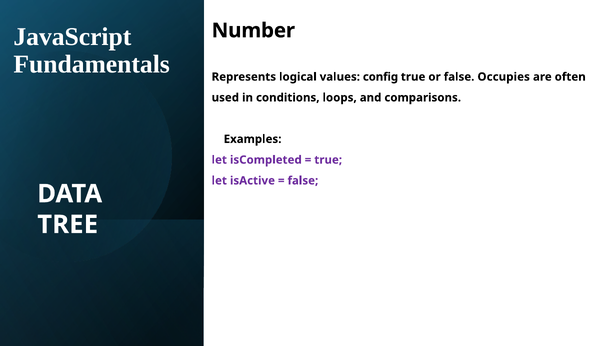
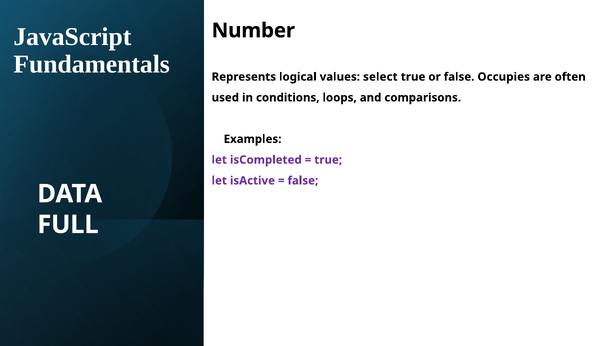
config: config -> select
TREE: TREE -> FULL
